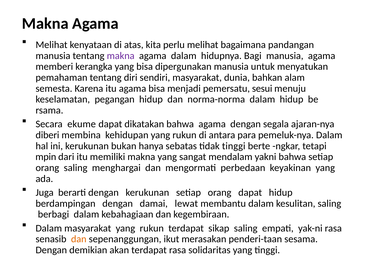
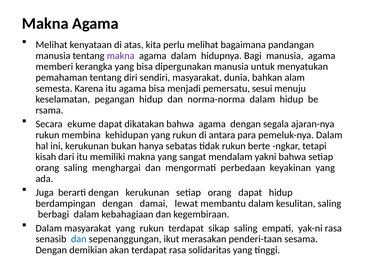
diberi at (47, 135): diberi -> rukun
tidak tinggi: tinggi -> rukun
mpin: mpin -> kisah
dan at (79, 240) colour: orange -> blue
